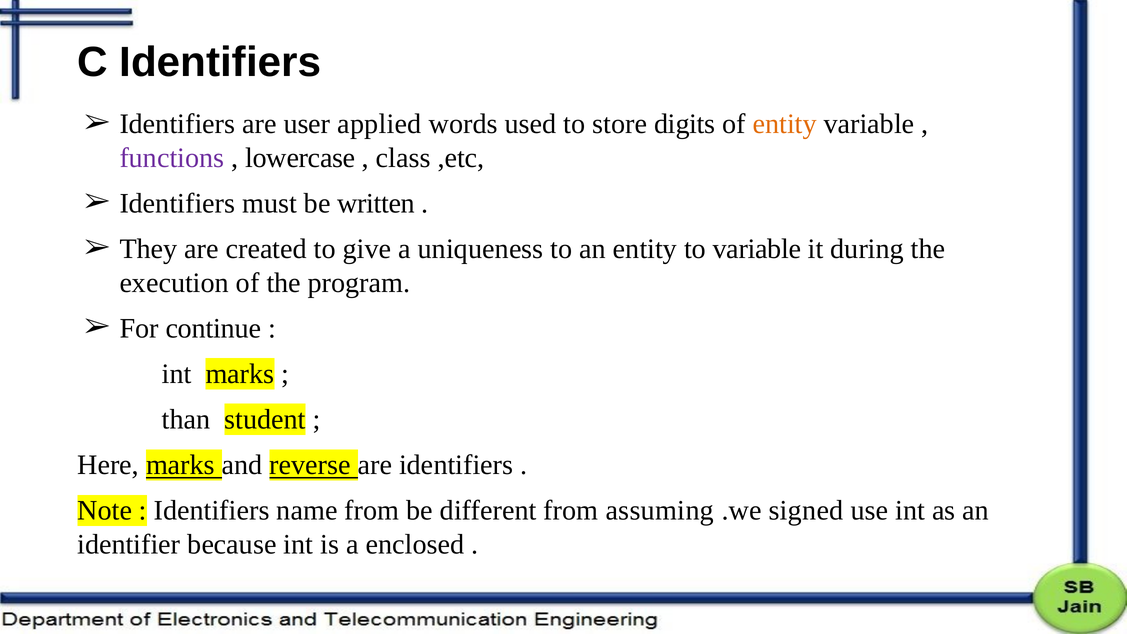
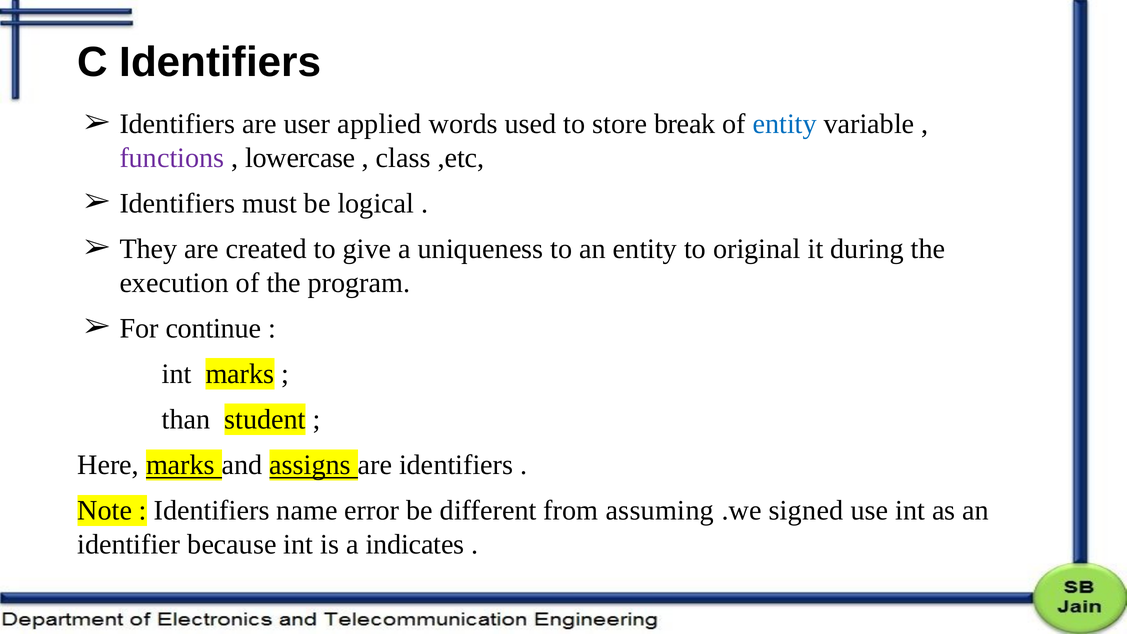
digits: digits -> break
entity at (785, 124) colour: orange -> blue
written: written -> logical
to variable: variable -> original
reverse: reverse -> assigns
name from: from -> error
enclosed: enclosed -> indicates
